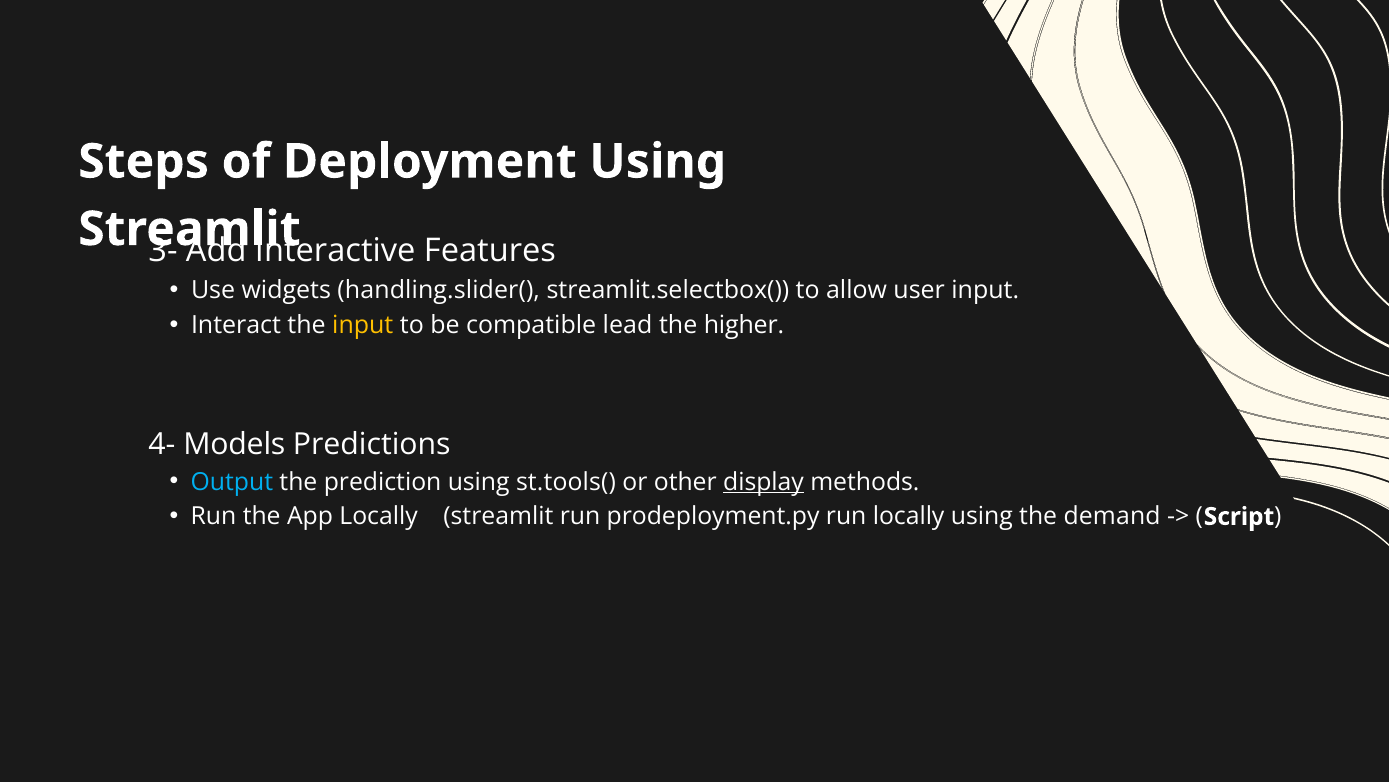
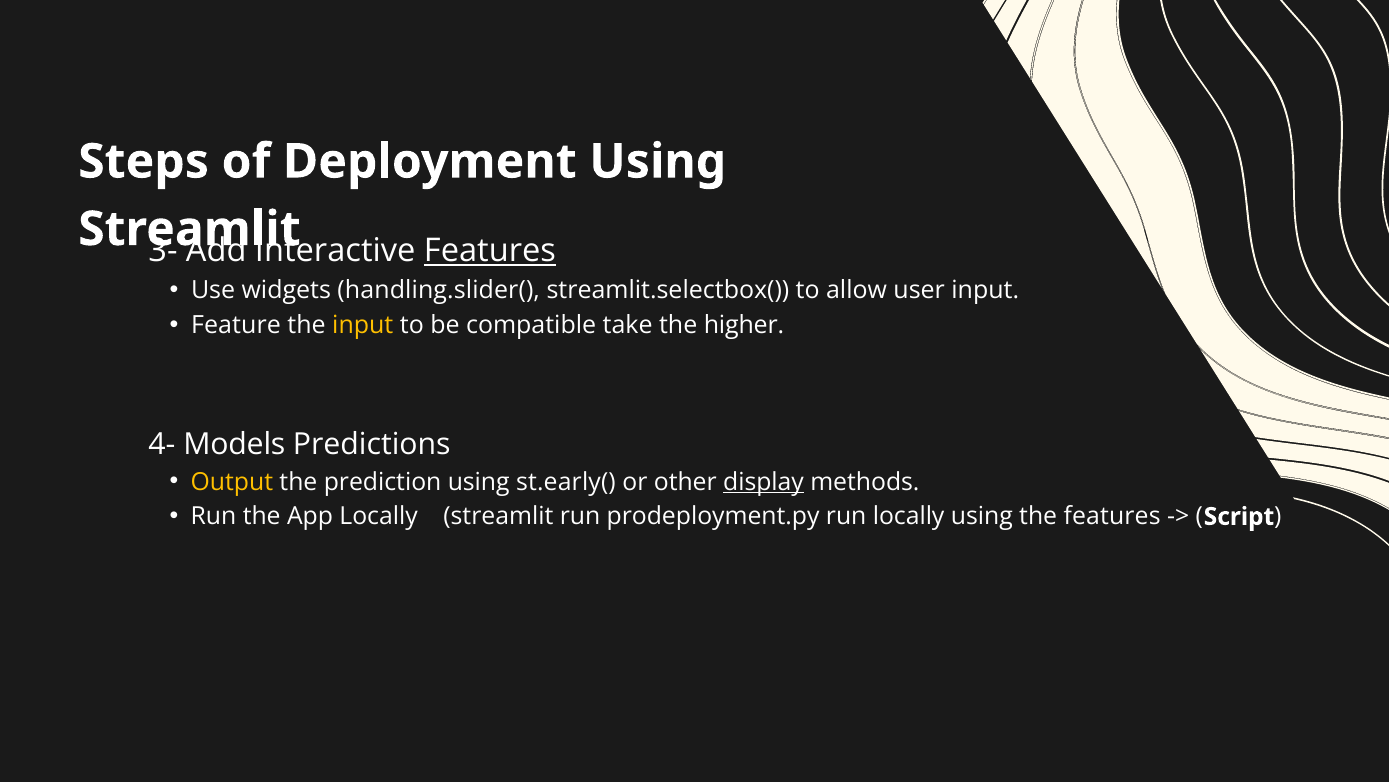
Features at (490, 251) underline: none -> present
Interact: Interact -> Feature
lead: lead -> take
Output colour: light blue -> yellow
st.tools(: st.tools( -> st.early(
the demand: demand -> features
